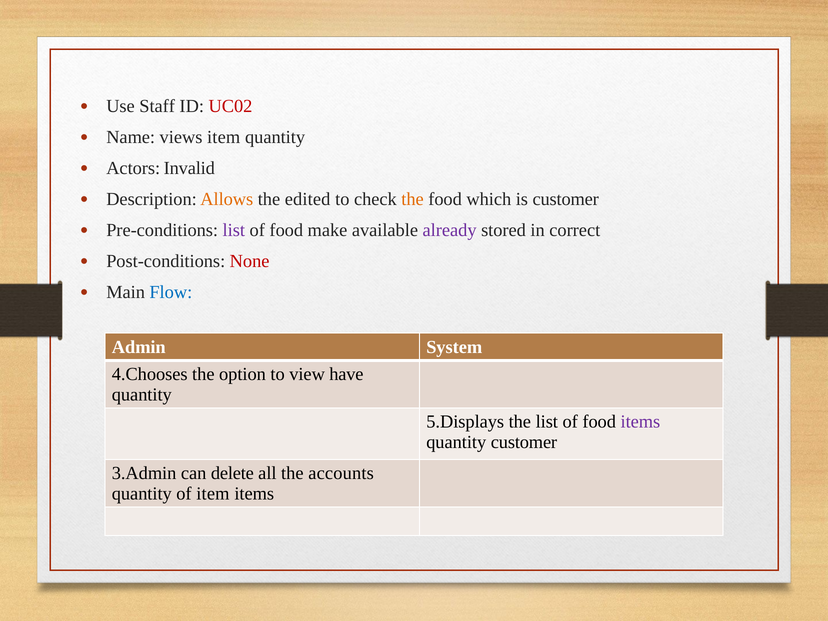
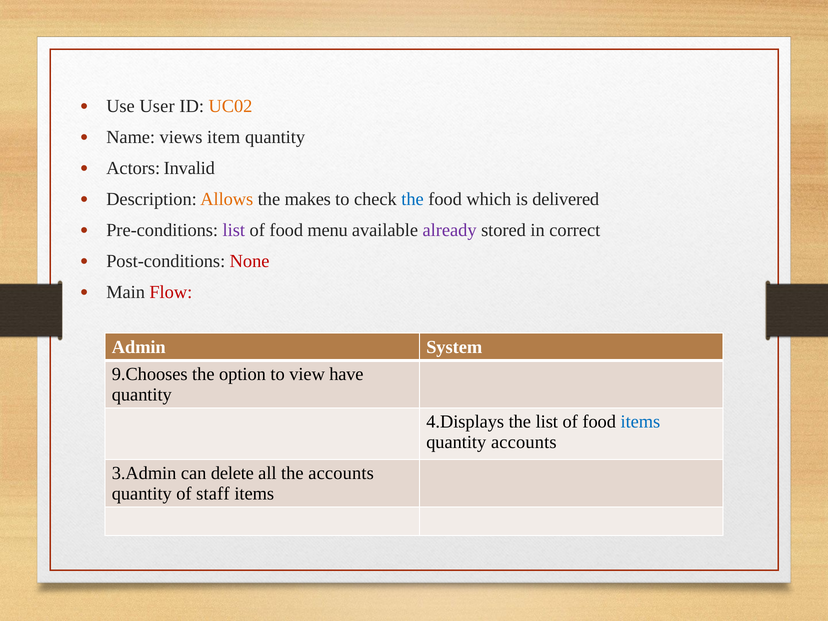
Staff: Staff -> User
UC02 colour: red -> orange
edited: edited -> makes
the at (413, 199) colour: orange -> blue
is customer: customer -> delivered
make: make -> menu
Flow colour: blue -> red
4.Chooses: 4.Chooses -> 9.Chooses
5.Displays: 5.Displays -> 4.Displays
items at (640, 422) colour: purple -> blue
quantity customer: customer -> accounts
of item: item -> staff
